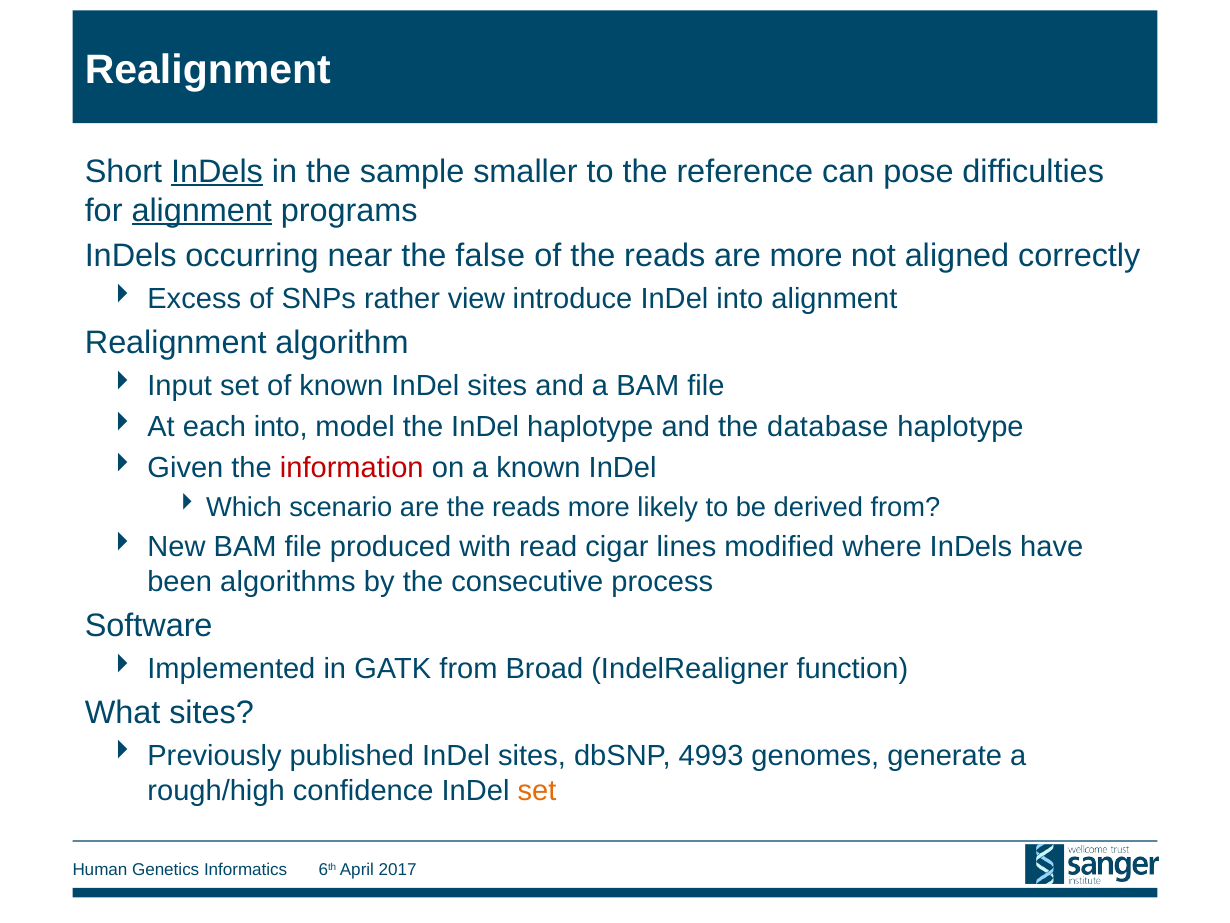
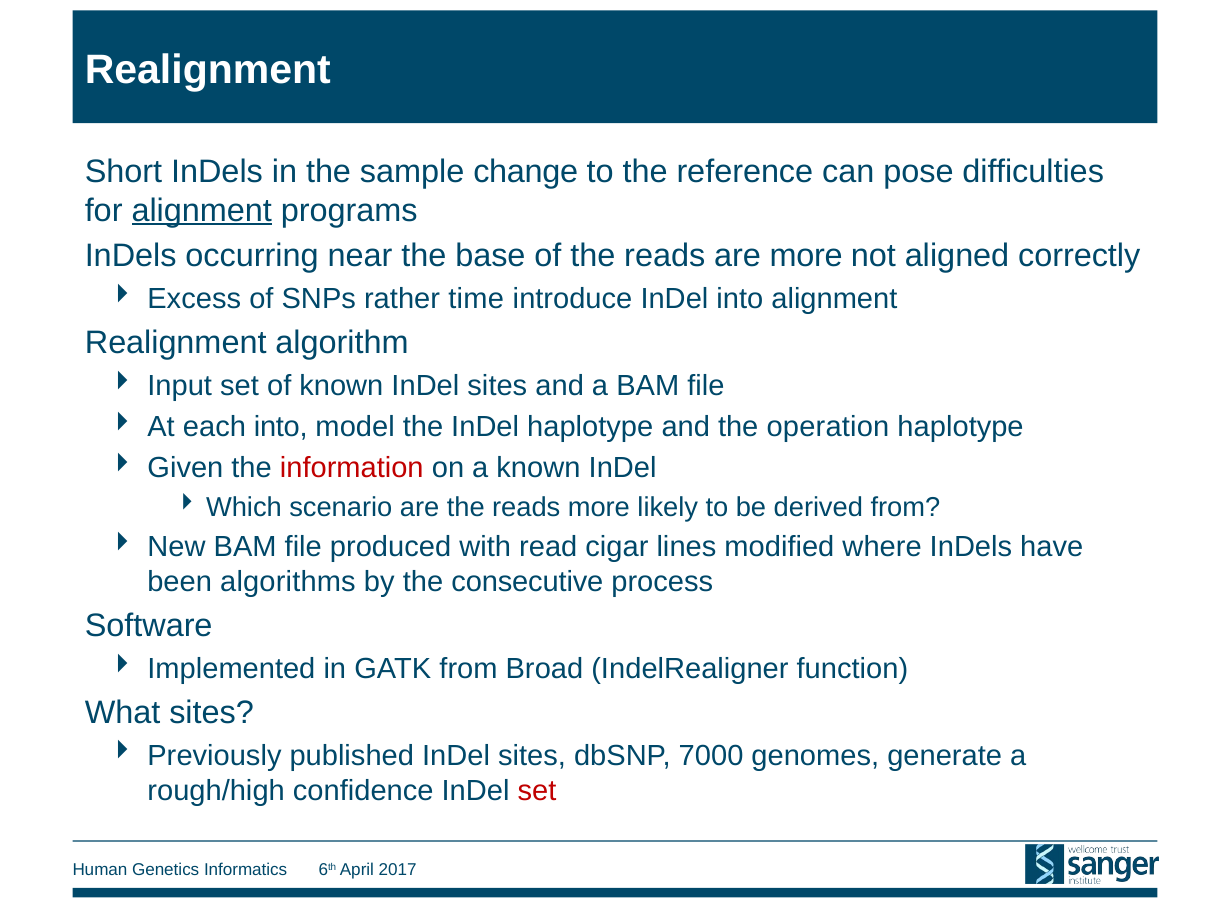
InDels at (217, 171) underline: present -> none
smaller: smaller -> change
false: false -> base
view: view -> time
database: database -> operation
4993: 4993 -> 7000
set at (537, 790) colour: orange -> red
